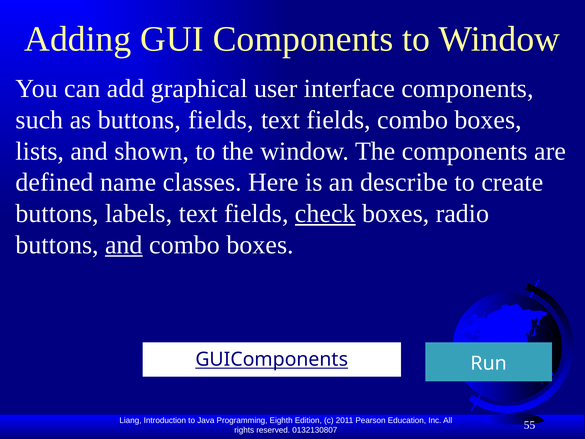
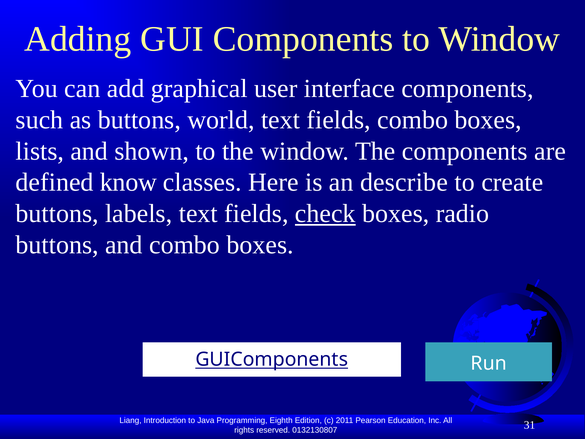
buttons fields: fields -> world
name: name -> know
and at (124, 245) underline: present -> none
55: 55 -> 31
